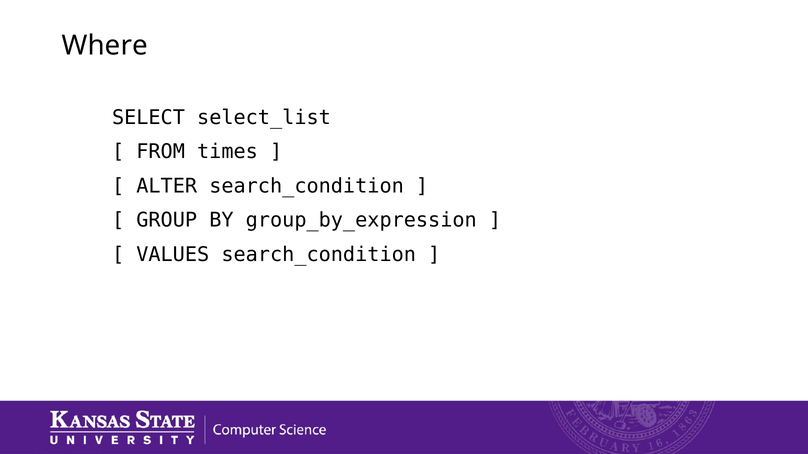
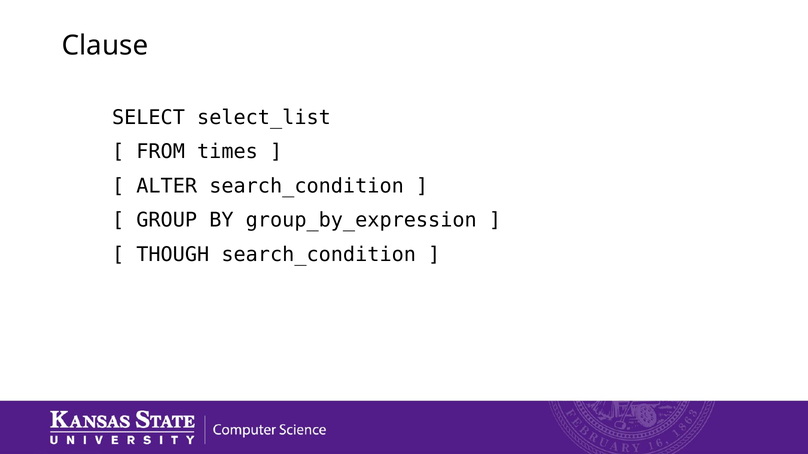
Where: Where -> Clause
VALUES: VALUES -> THOUGH
